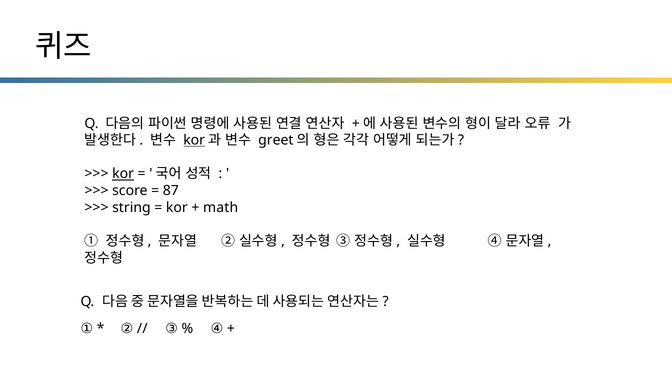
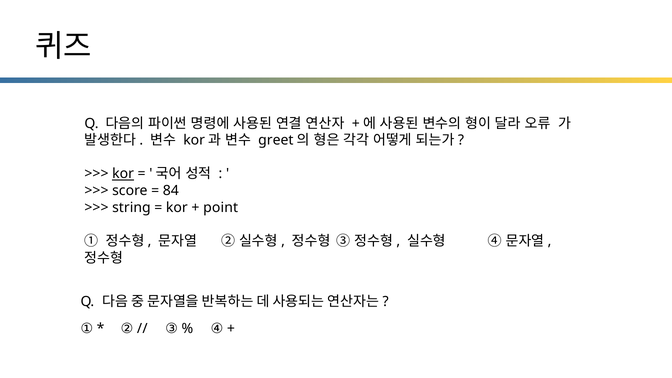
kor at (194, 140) underline: present -> none
87: 87 -> 84
math: math -> point
